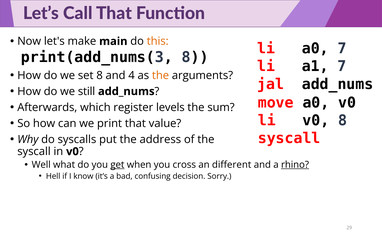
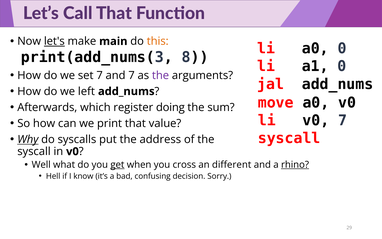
let's underline: none -> present
a0 7: 7 -> 0
a1 7: 7 -> 0
set 8: 8 -> 7
and 4: 4 -> 7
the at (161, 75) colour: orange -> purple
still: still -> left
levels: levels -> doing
v0 8: 8 -> 7
Why underline: none -> present
